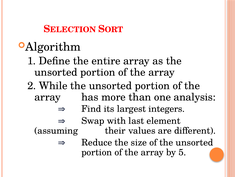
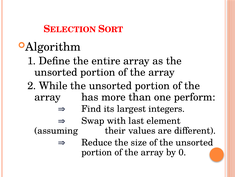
analysis: analysis -> perform
5: 5 -> 0
